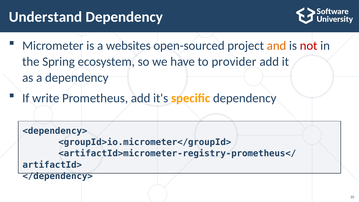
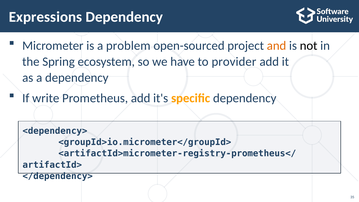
Understand: Understand -> Expressions
websites: websites -> problem
not colour: red -> black
